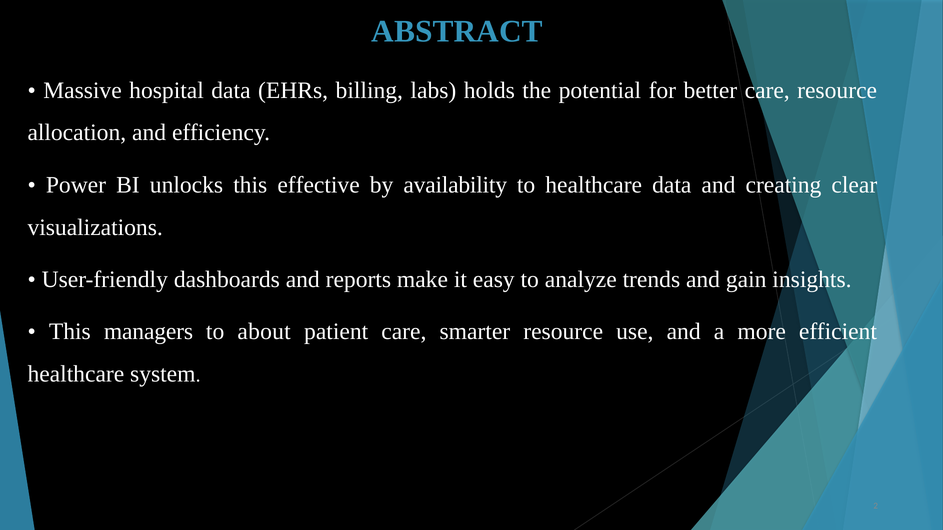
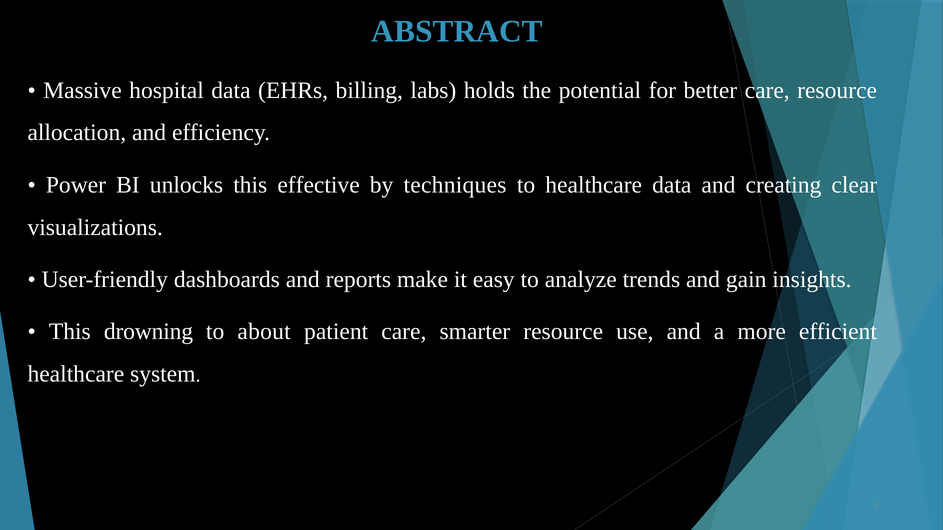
availability: availability -> techniques
managers: managers -> drowning
